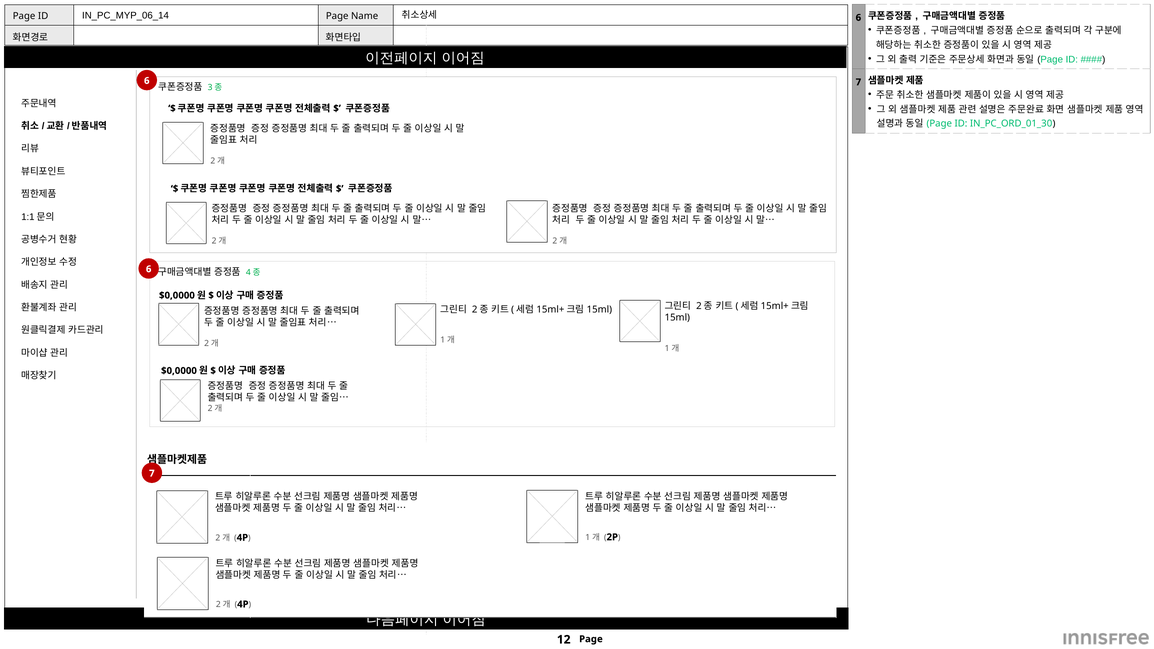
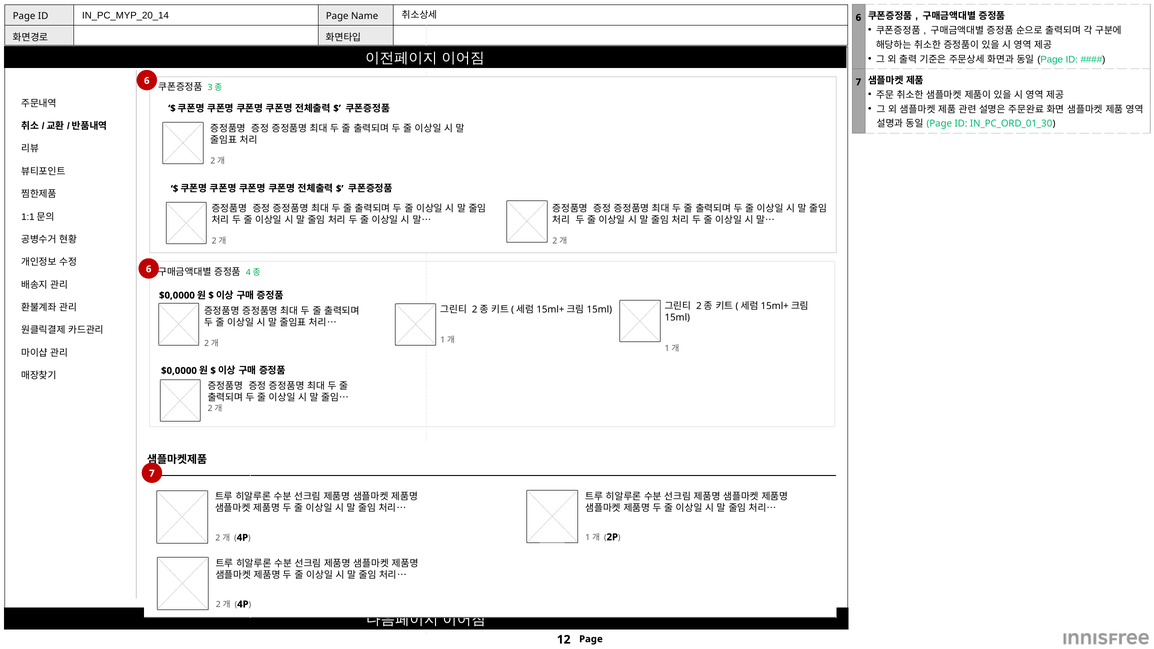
IN_PC_MYP_06_14: IN_PC_MYP_06_14 -> IN_PC_MYP_20_14
